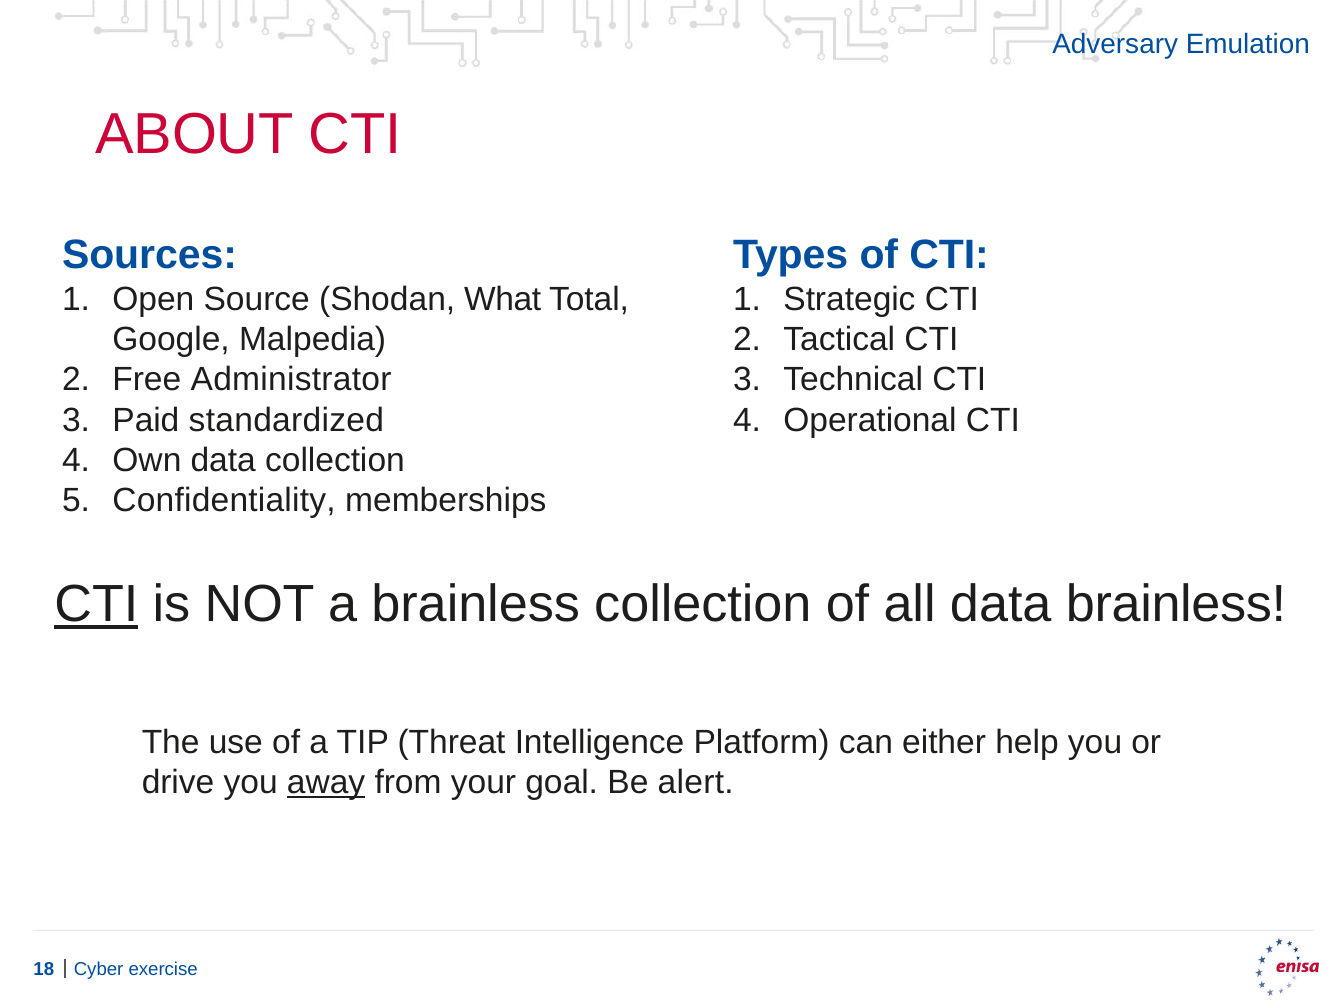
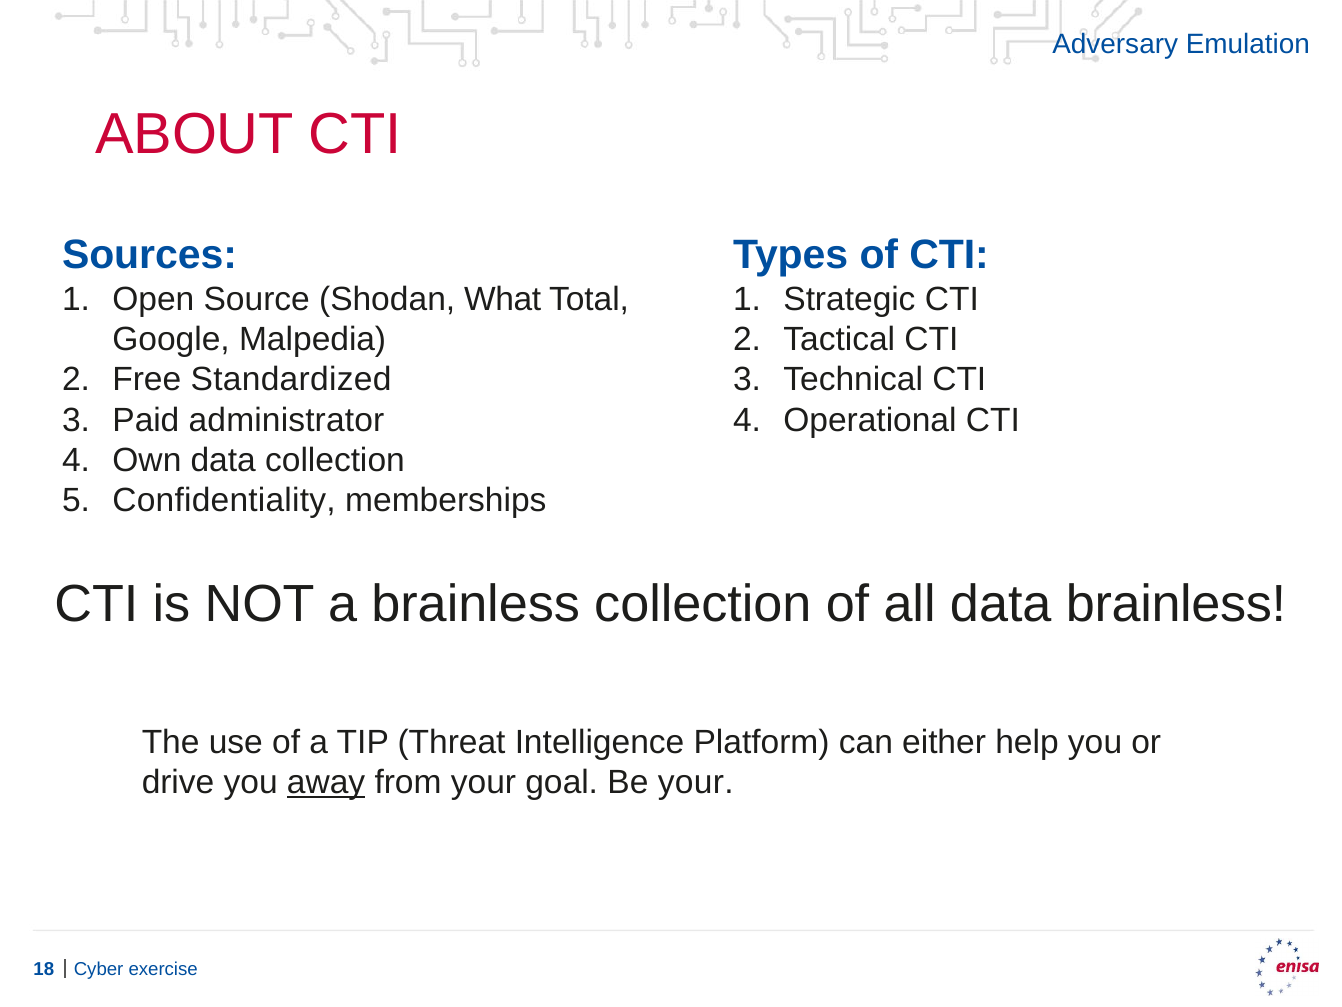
Administrator: Administrator -> Standardized
standardized: standardized -> administrator
CTI at (96, 604) underline: present -> none
Be alert: alert -> your
